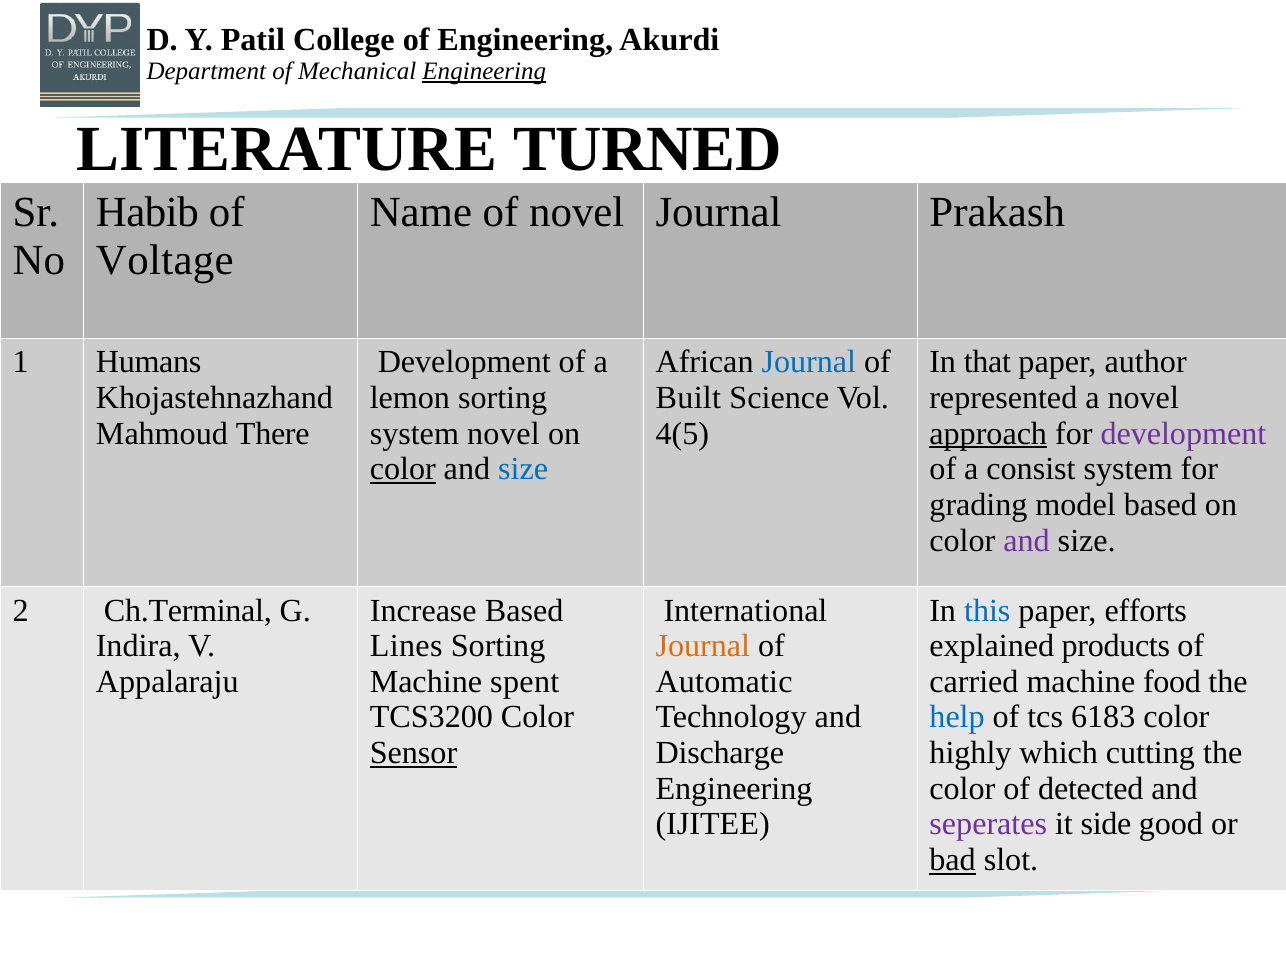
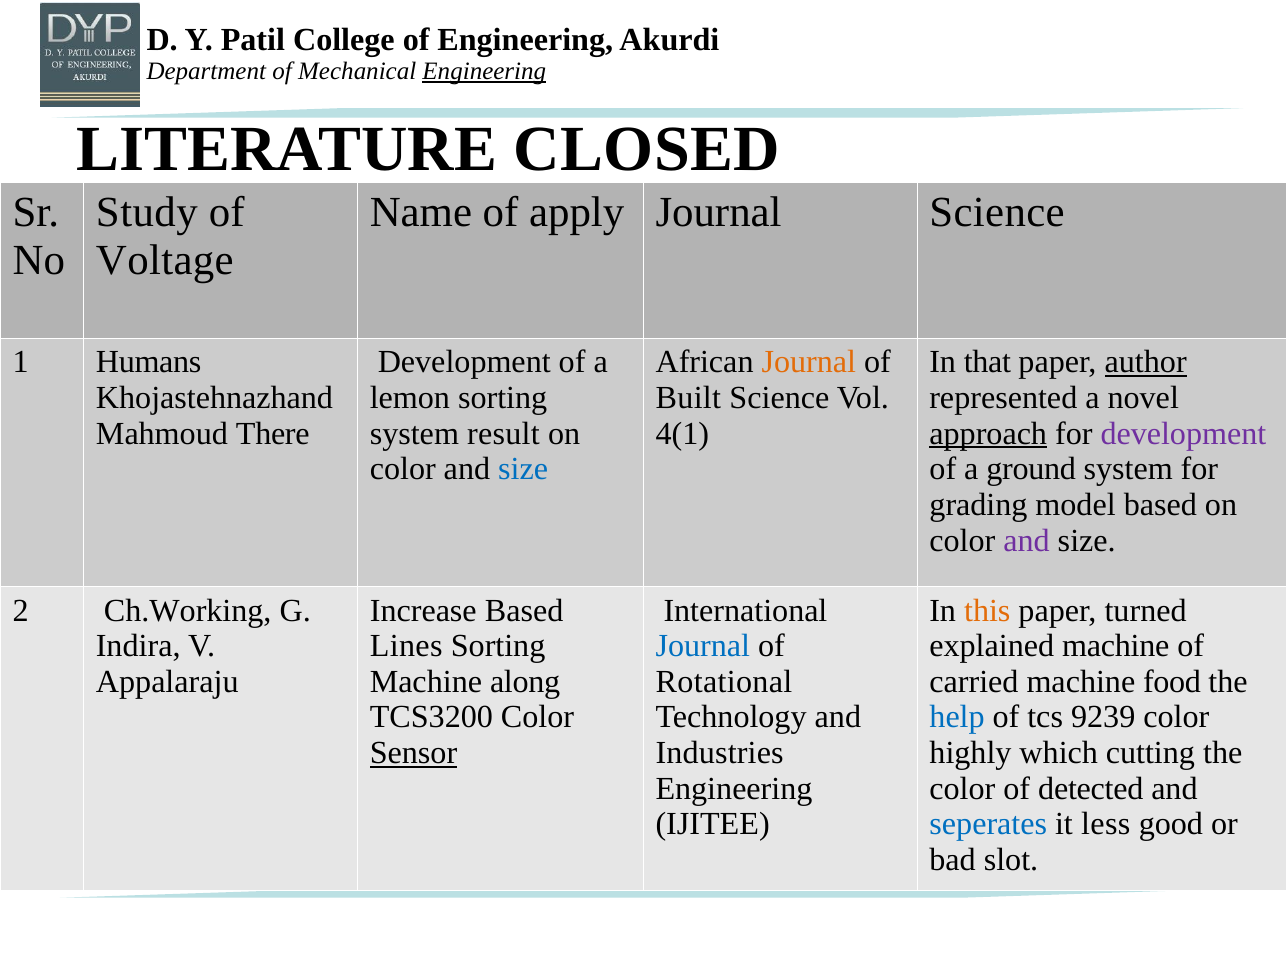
TURNED: TURNED -> CLOSED
Habib: Habib -> Study
of novel: novel -> apply
Journal Prakash: Prakash -> Science
Journal at (809, 362) colour: blue -> orange
author underline: none -> present
system novel: novel -> result
4(5: 4(5 -> 4(1
color at (403, 469) underline: present -> none
consist: consist -> ground
Ch.Terminal: Ch.Terminal -> Ch.Working
this colour: blue -> orange
efforts: efforts -> turned
Journal at (703, 646) colour: orange -> blue
explained products: products -> machine
spent: spent -> along
Automatic: Automatic -> Rotational
6183: 6183 -> 9239
Discharge: Discharge -> Industries
seperates colour: purple -> blue
side: side -> less
bad underline: present -> none
